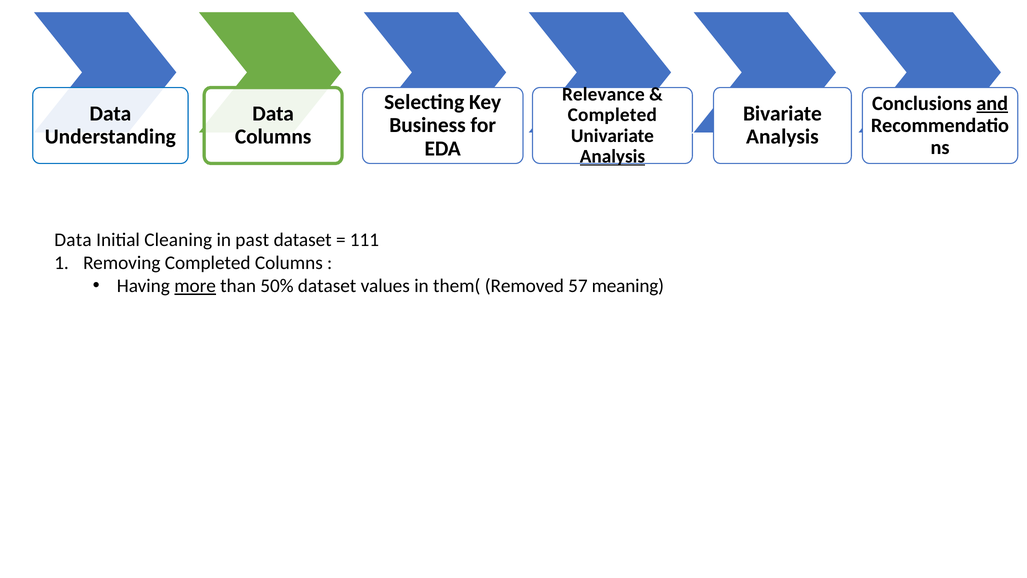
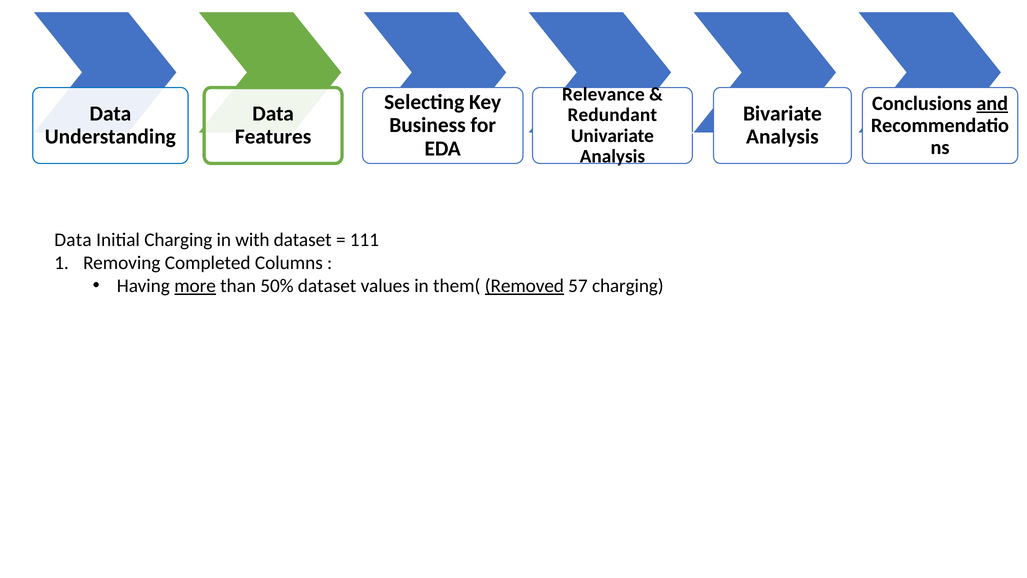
Completed at (612, 115): Completed -> Redundant
Columns at (273, 137): Columns -> Features
Analysis at (612, 157) underline: present -> none
Initial Cleaning: Cleaning -> Charging
past: past -> with
Removed underline: none -> present
57 meaning: meaning -> charging
